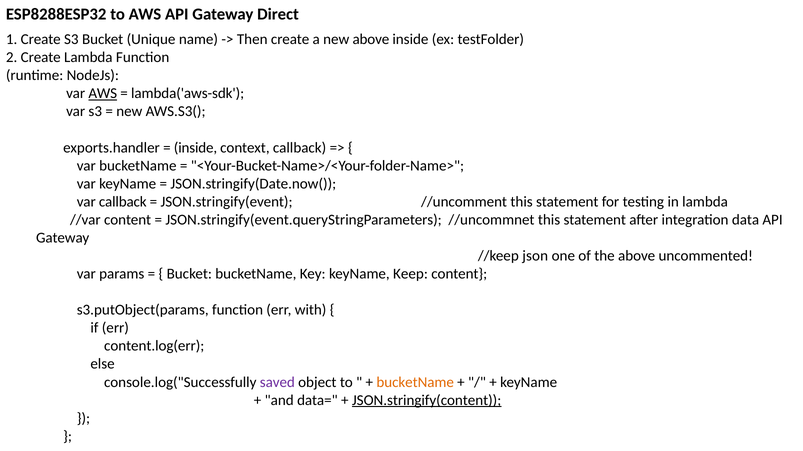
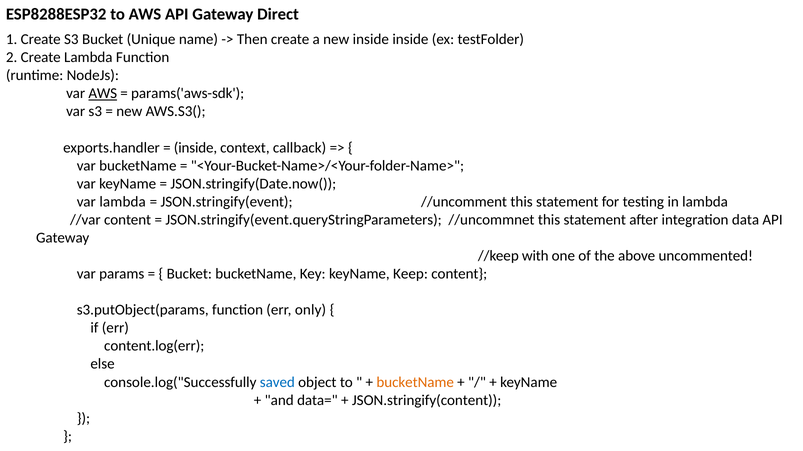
new above: above -> inside
lambda('aws-sdk: lambda('aws-sdk -> params('aws-sdk
var callback: callback -> lambda
json: json -> with
with: with -> only
saved colour: purple -> blue
JSON.stringify(content underline: present -> none
